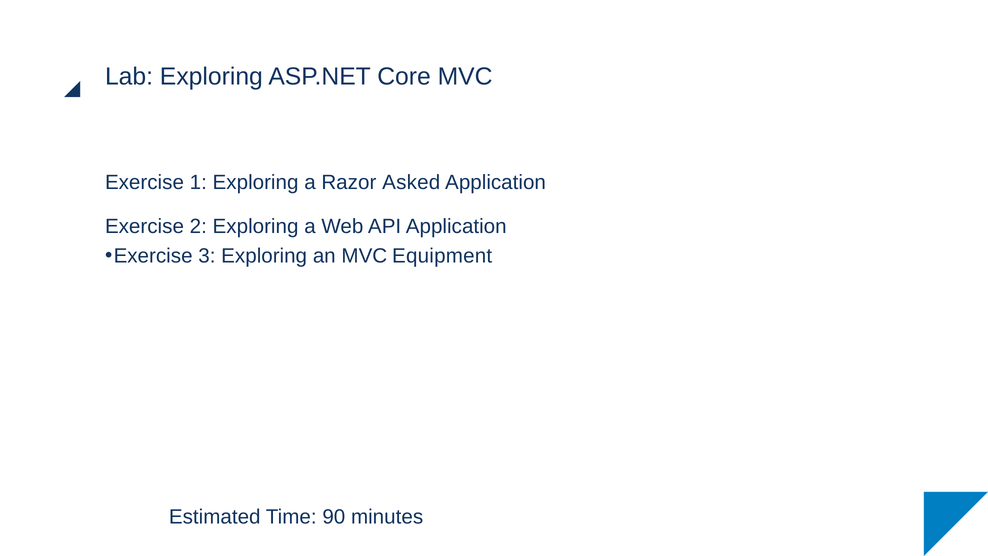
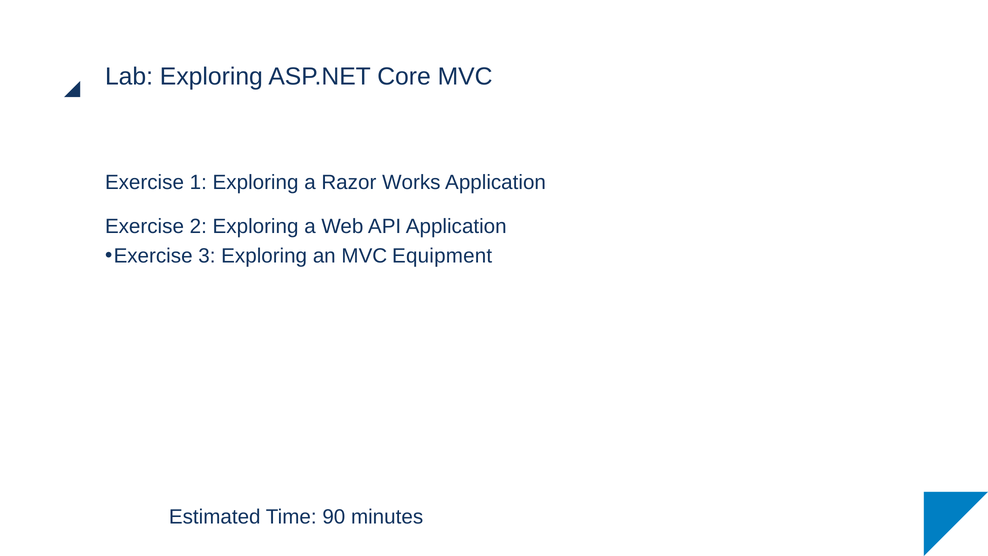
Asked: Asked -> Works
